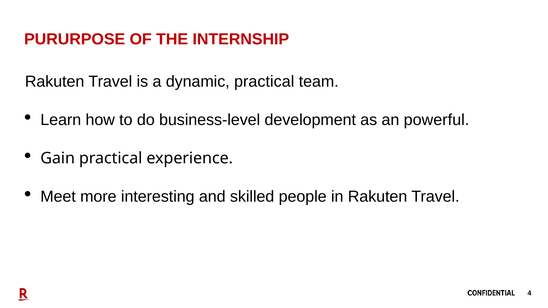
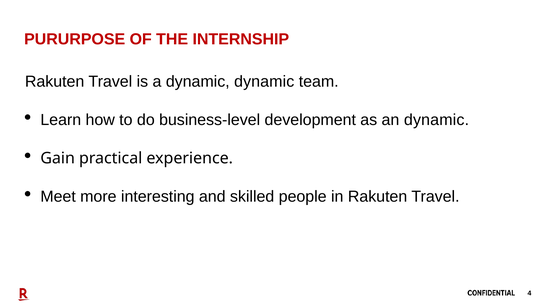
dynamic practical: practical -> dynamic
an powerful: powerful -> dynamic
